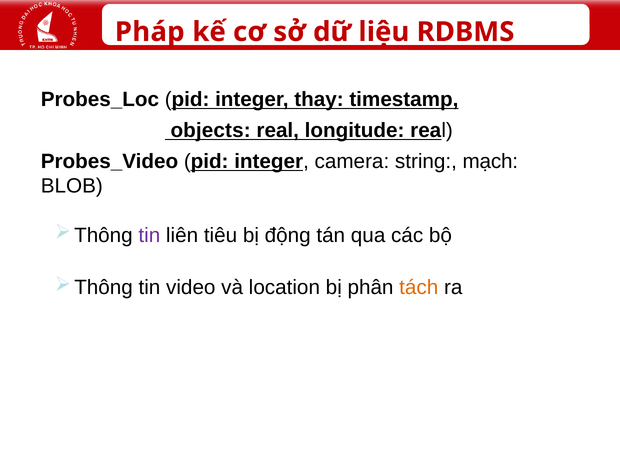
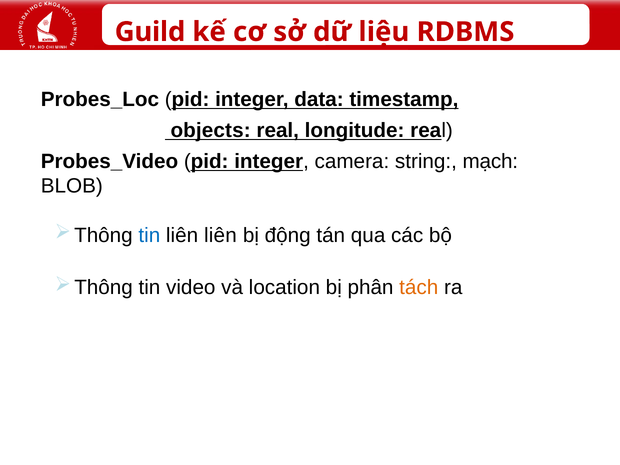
Pháp: Pháp -> Guild
thay: thay -> data
tin at (149, 235) colour: purple -> blue
liên tiêu: tiêu -> liên
